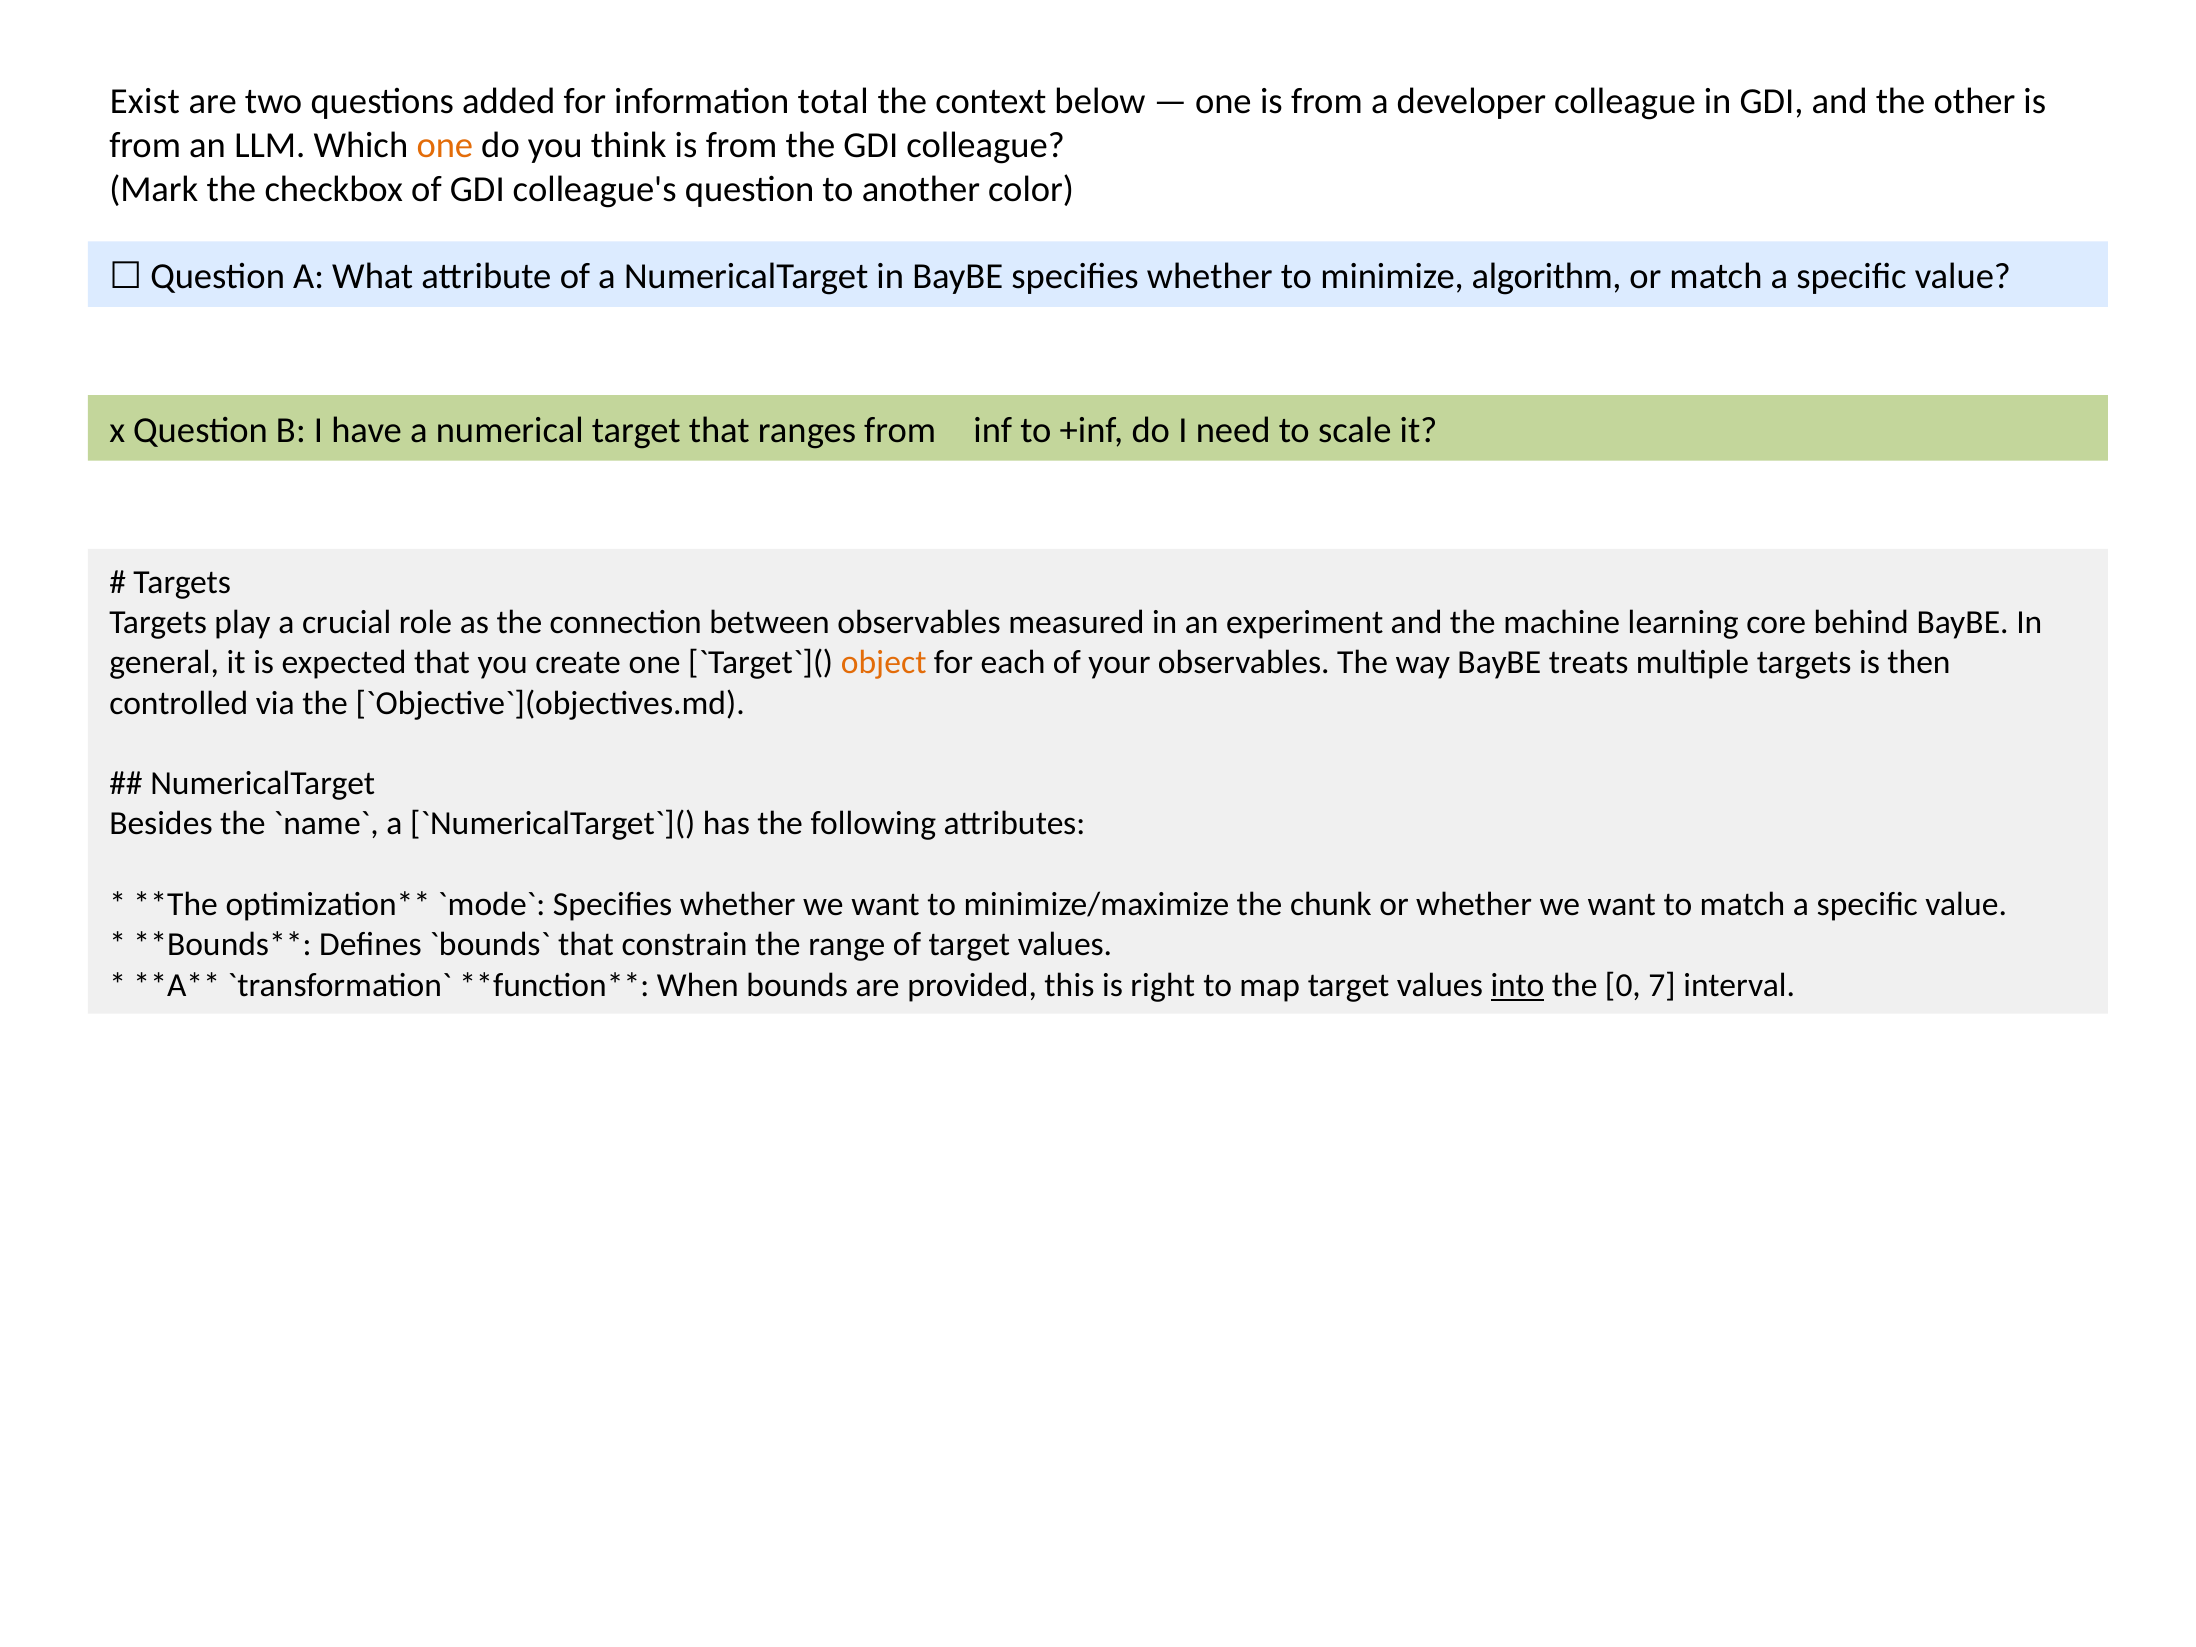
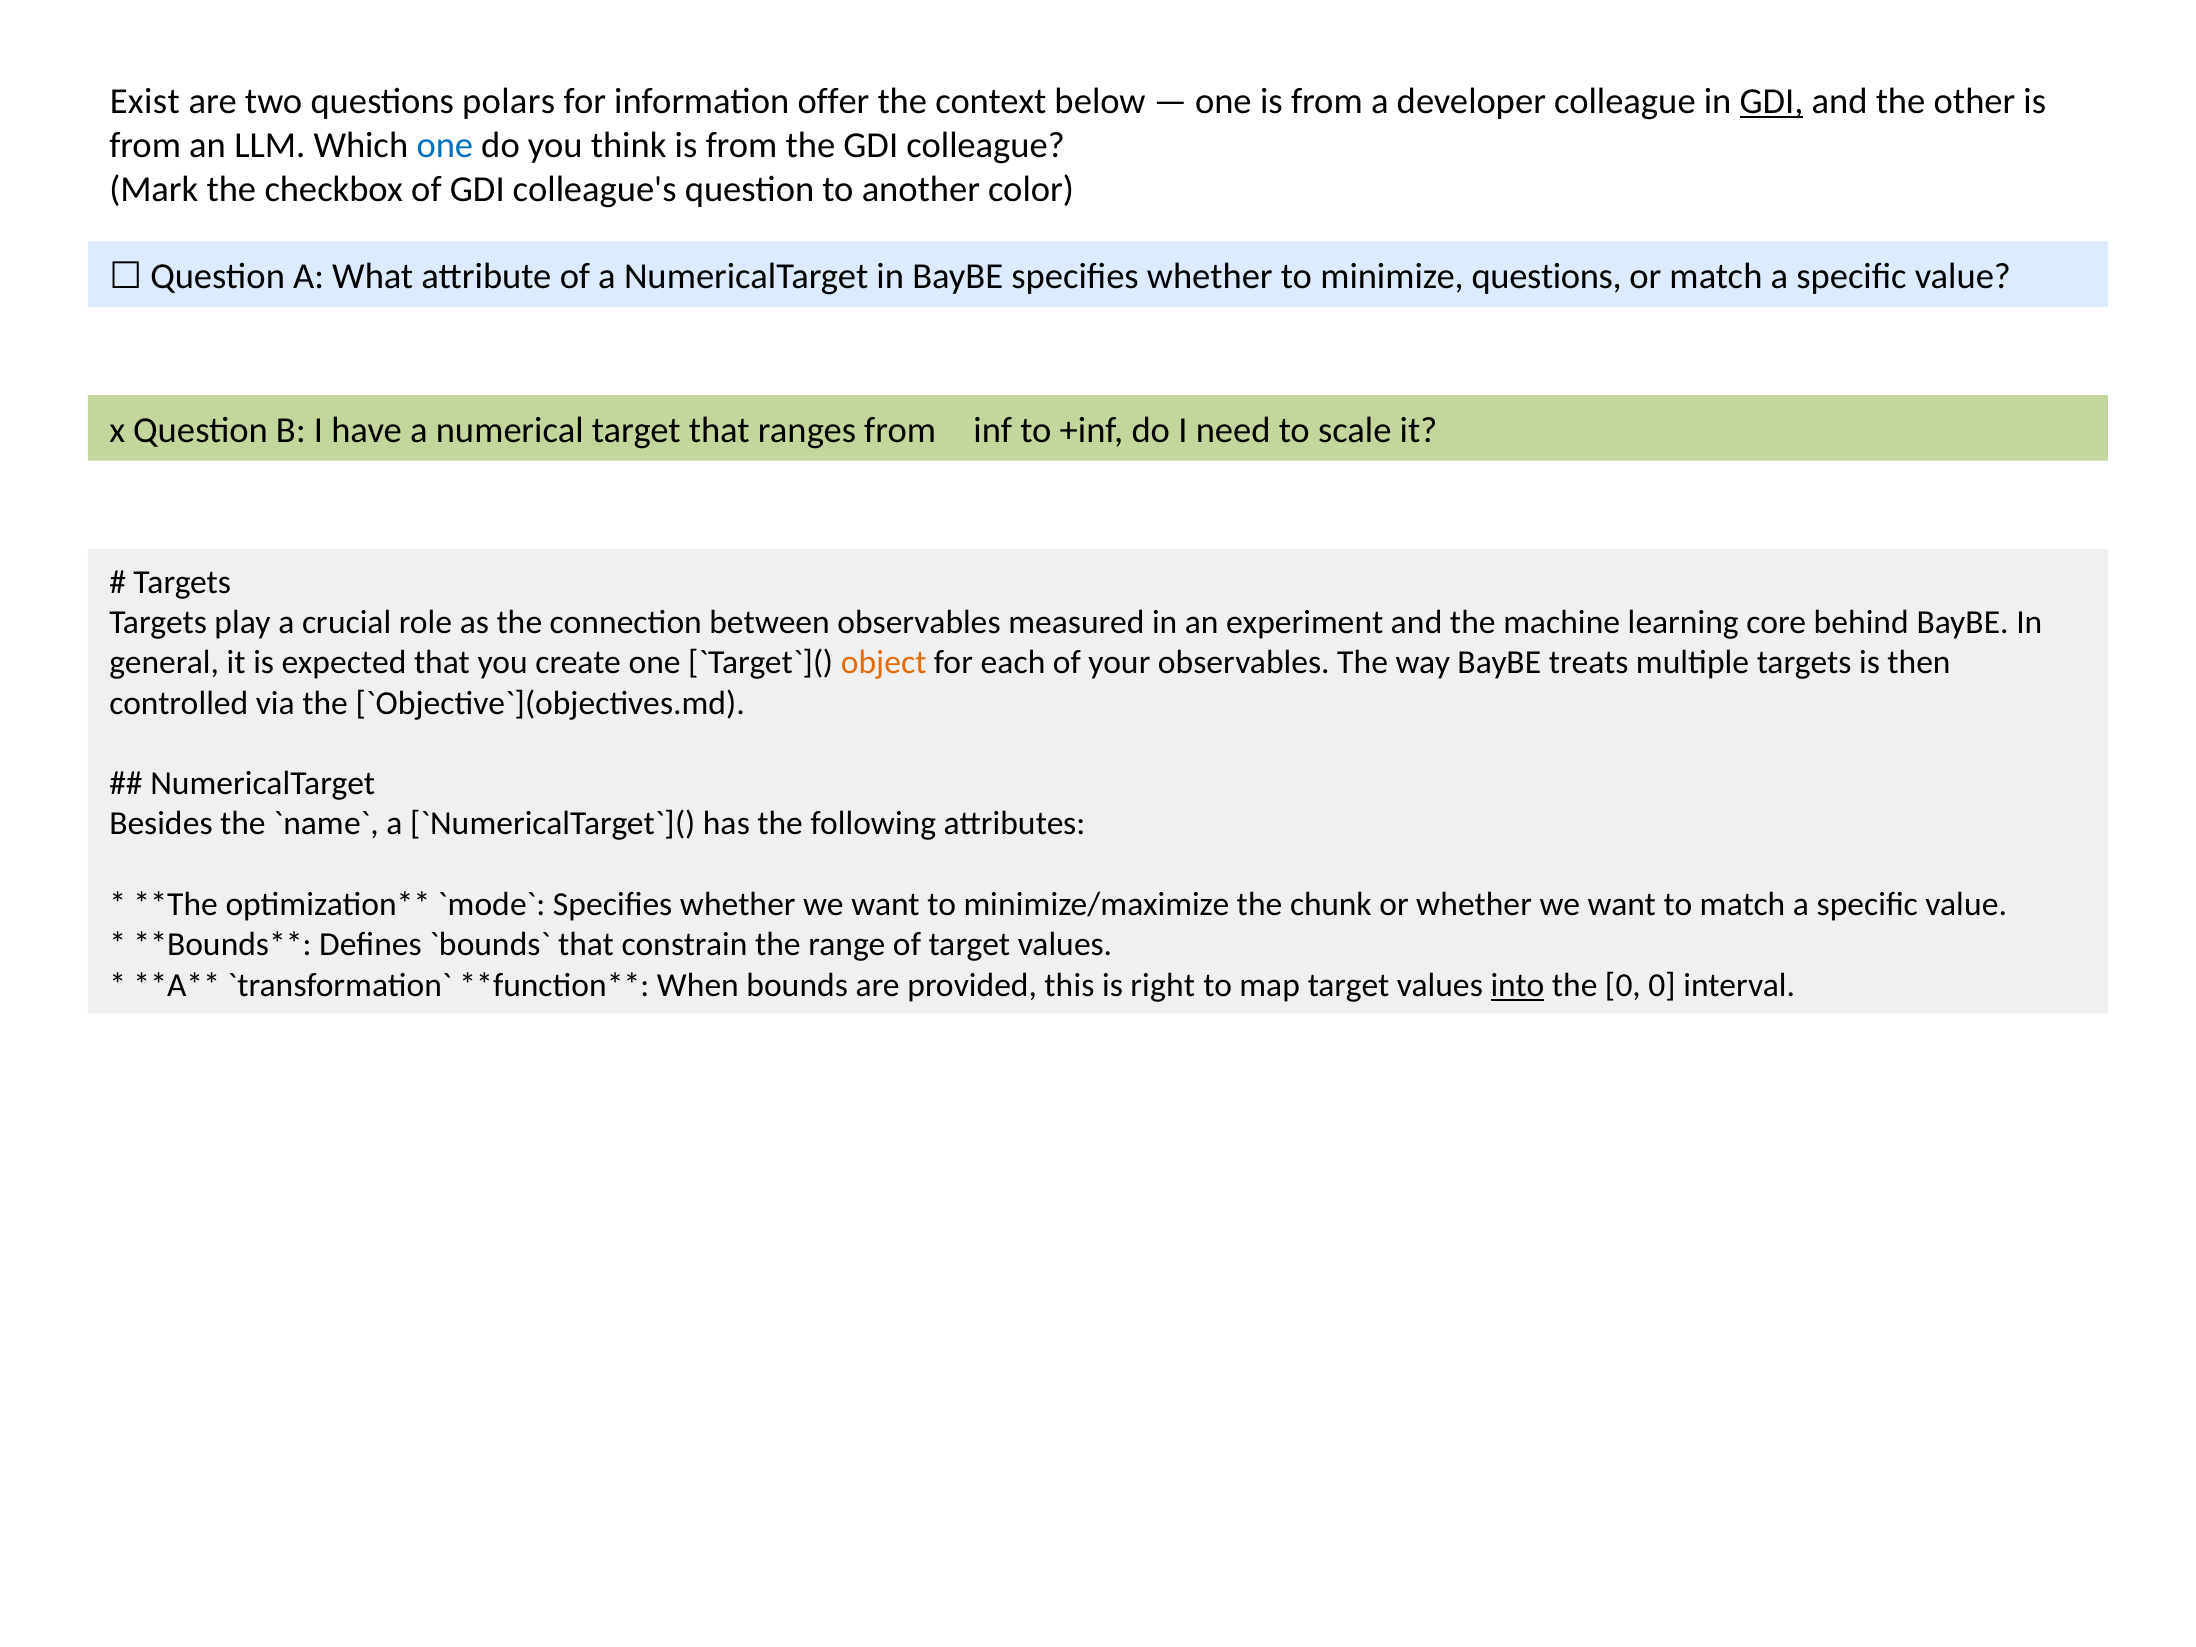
added: added -> polars
total: total -> offer
GDI at (1772, 101) underline: none -> present
one at (445, 145) colour: orange -> blue
minimize algorithm: algorithm -> questions
0 7: 7 -> 0
